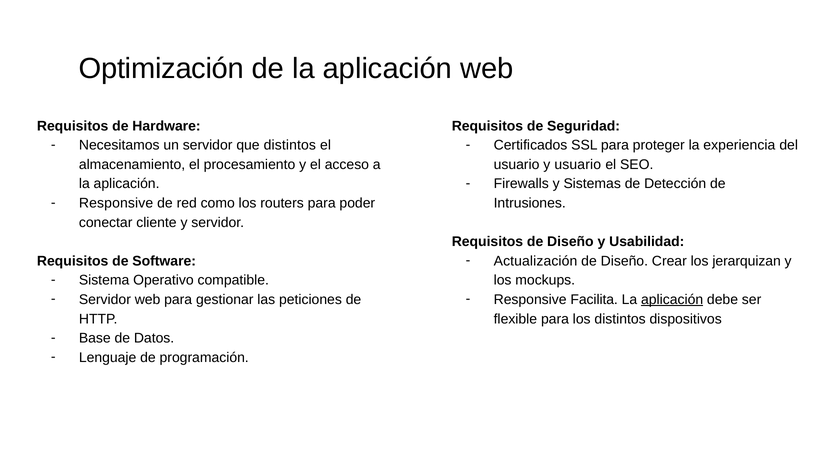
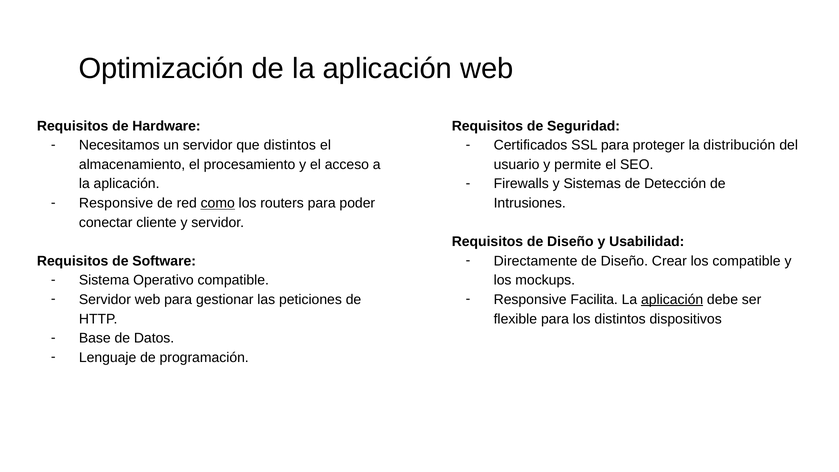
experiencia: experiencia -> distribución
y usuario: usuario -> permite
como underline: none -> present
Actualización: Actualización -> Directamente
los jerarquizan: jerarquizan -> compatible
